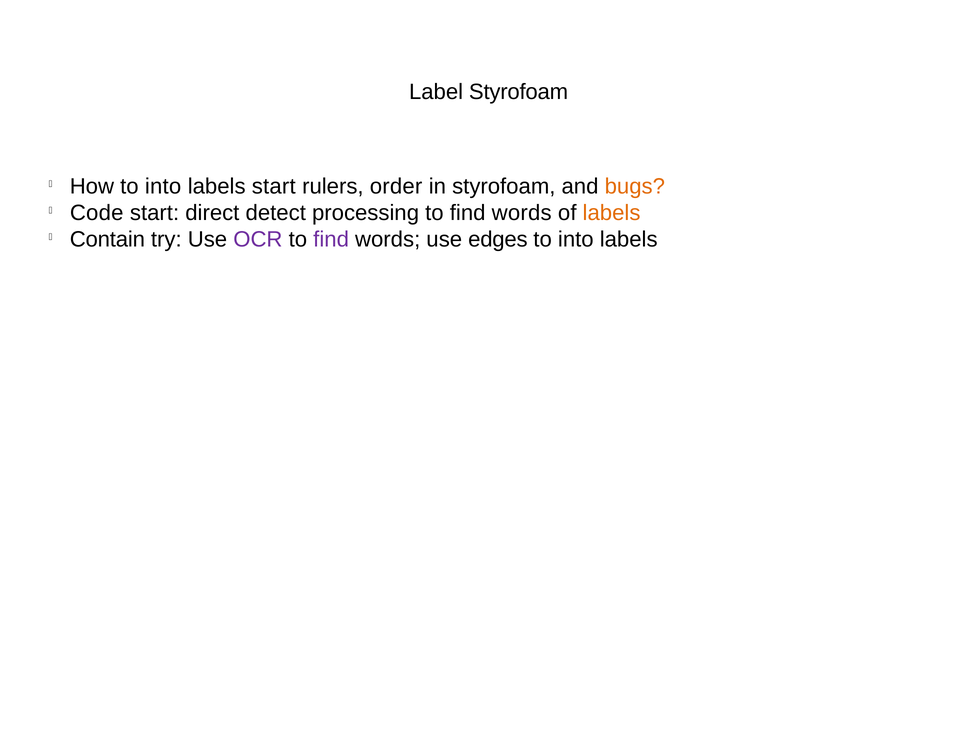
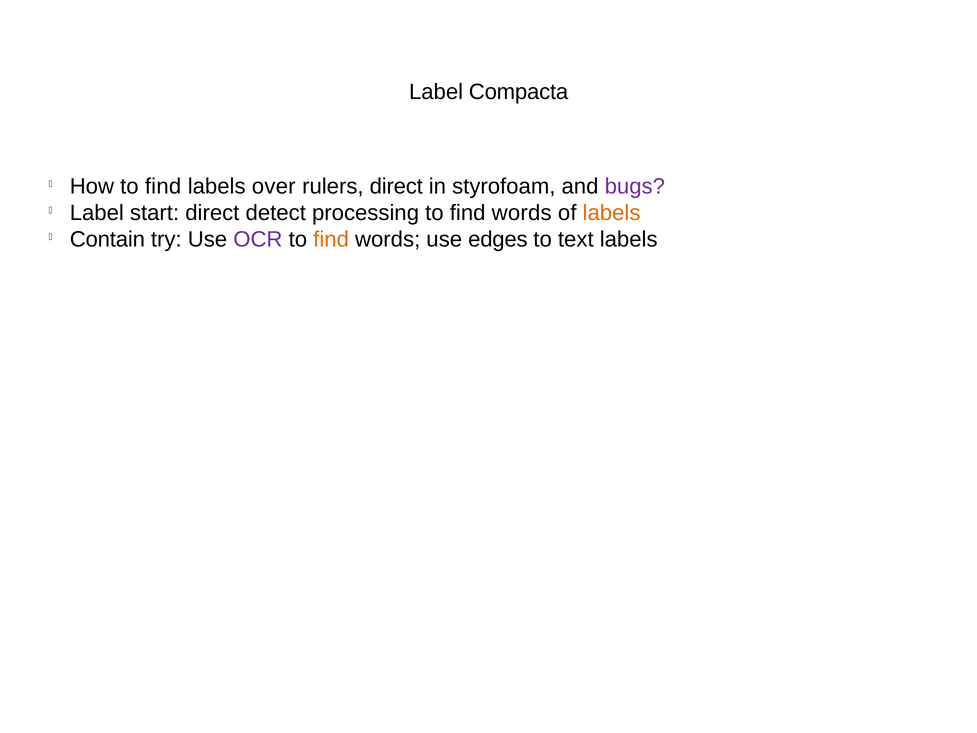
Label Styrofoam: Styrofoam -> Compacta
How to into: into -> find
labels start: start -> over
rulers order: order -> direct
bugs colour: orange -> purple
Code at (97, 213): Code -> Label
find at (331, 239) colour: purple -> orange
into at (576, 239): into -> text
